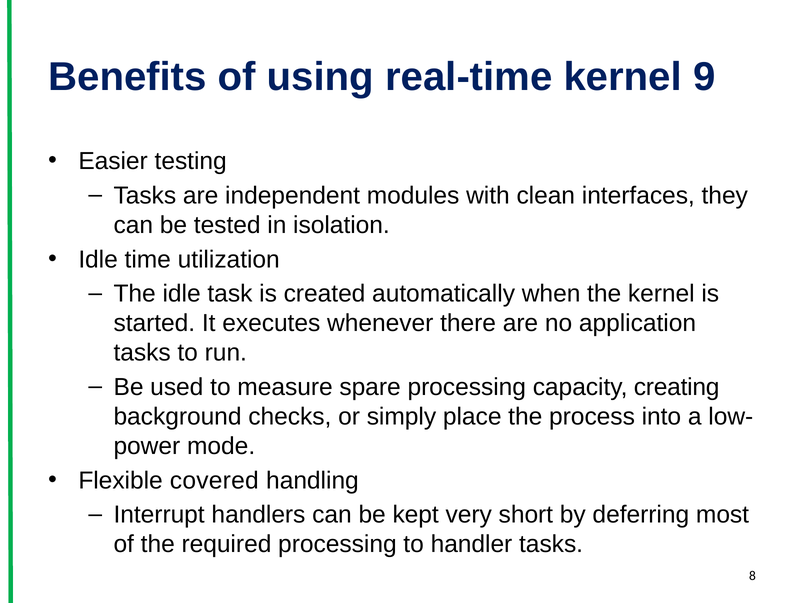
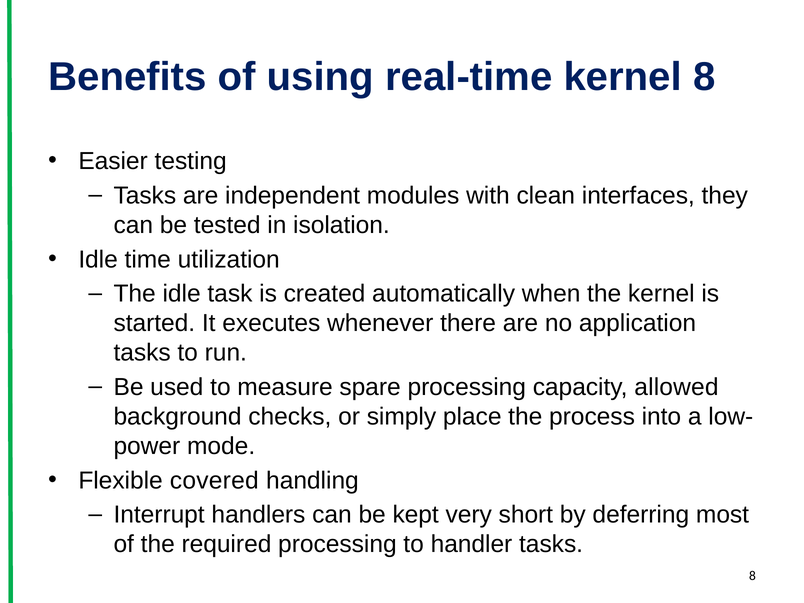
kernel 9: 9 -> 8
creating: creating -> allowed
